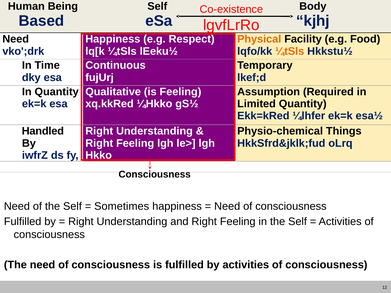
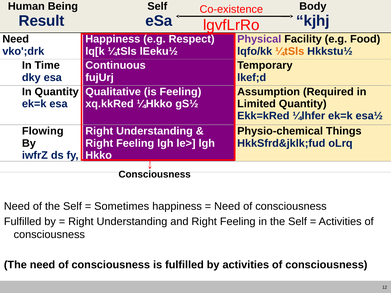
Based: Based -> Result
Physical colour: orange -> purple
Handled: Handled -> Flowing
